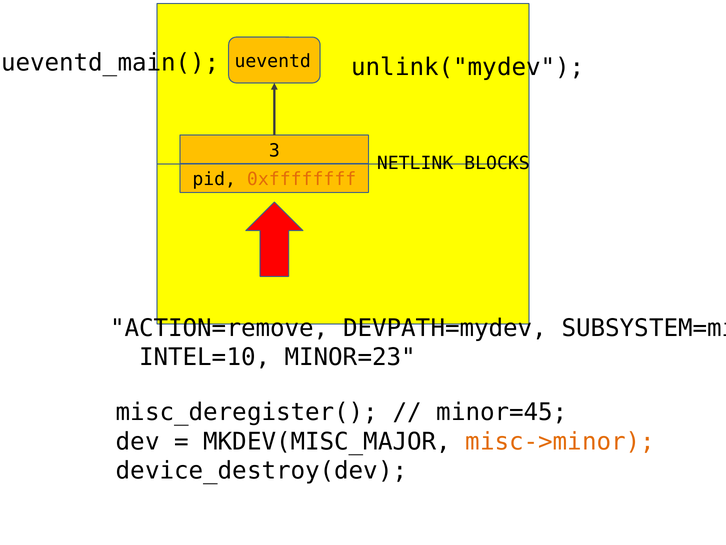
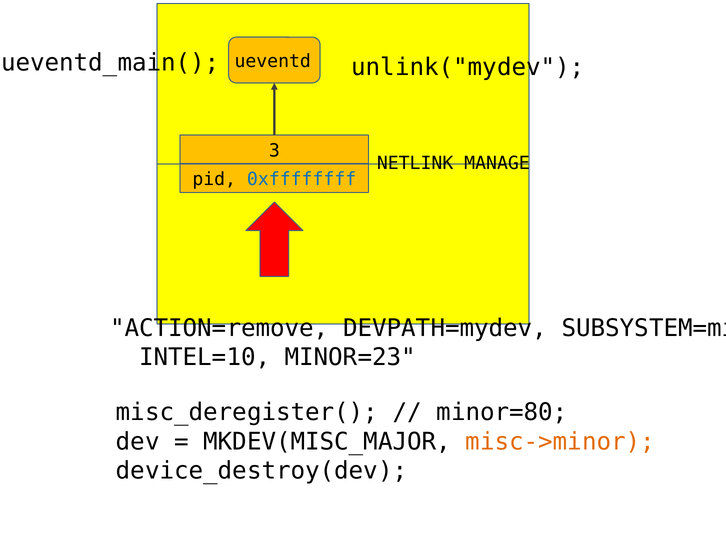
BLOCKS: BLOCKS -> MANAGE
0xffffffff colour: orange -> blue
minor=45: minor=45 -> minor=80
